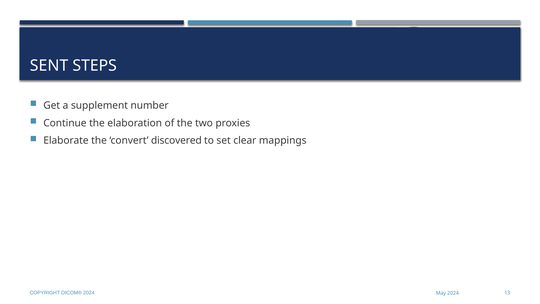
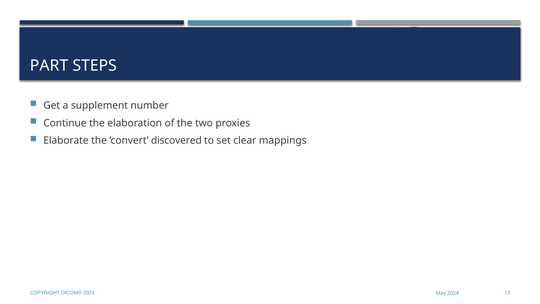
SENT: SENT -> PART
